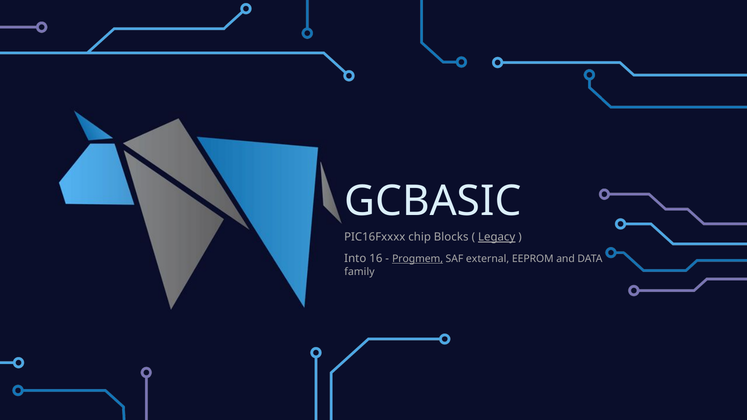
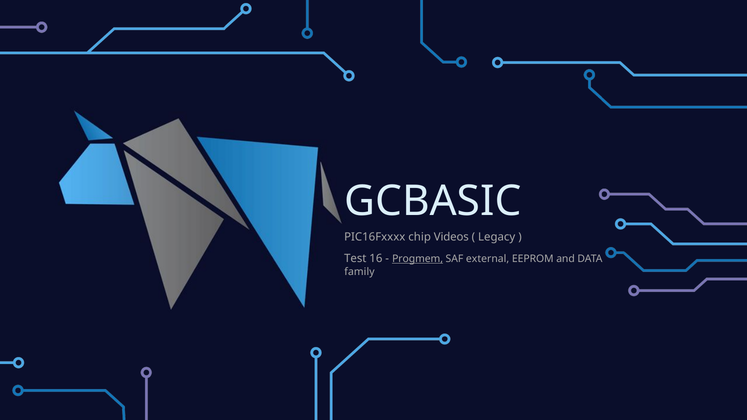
Blocks: Blocks -> Videos
Legacy underline: present -> none
Into: Into -> Test
